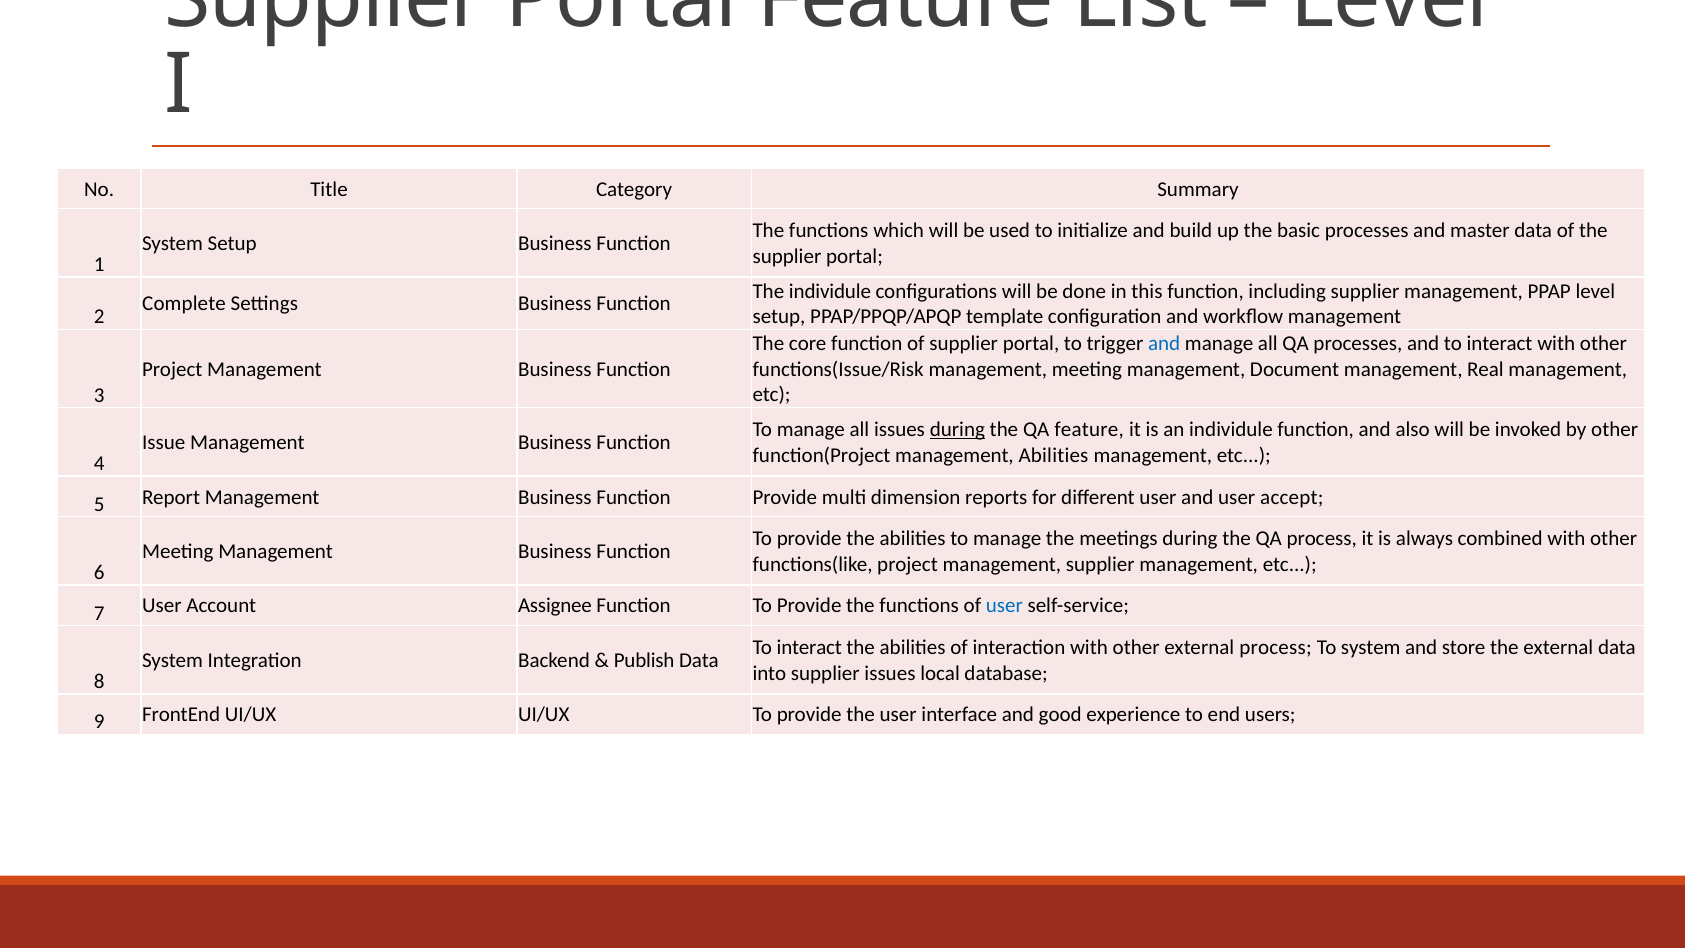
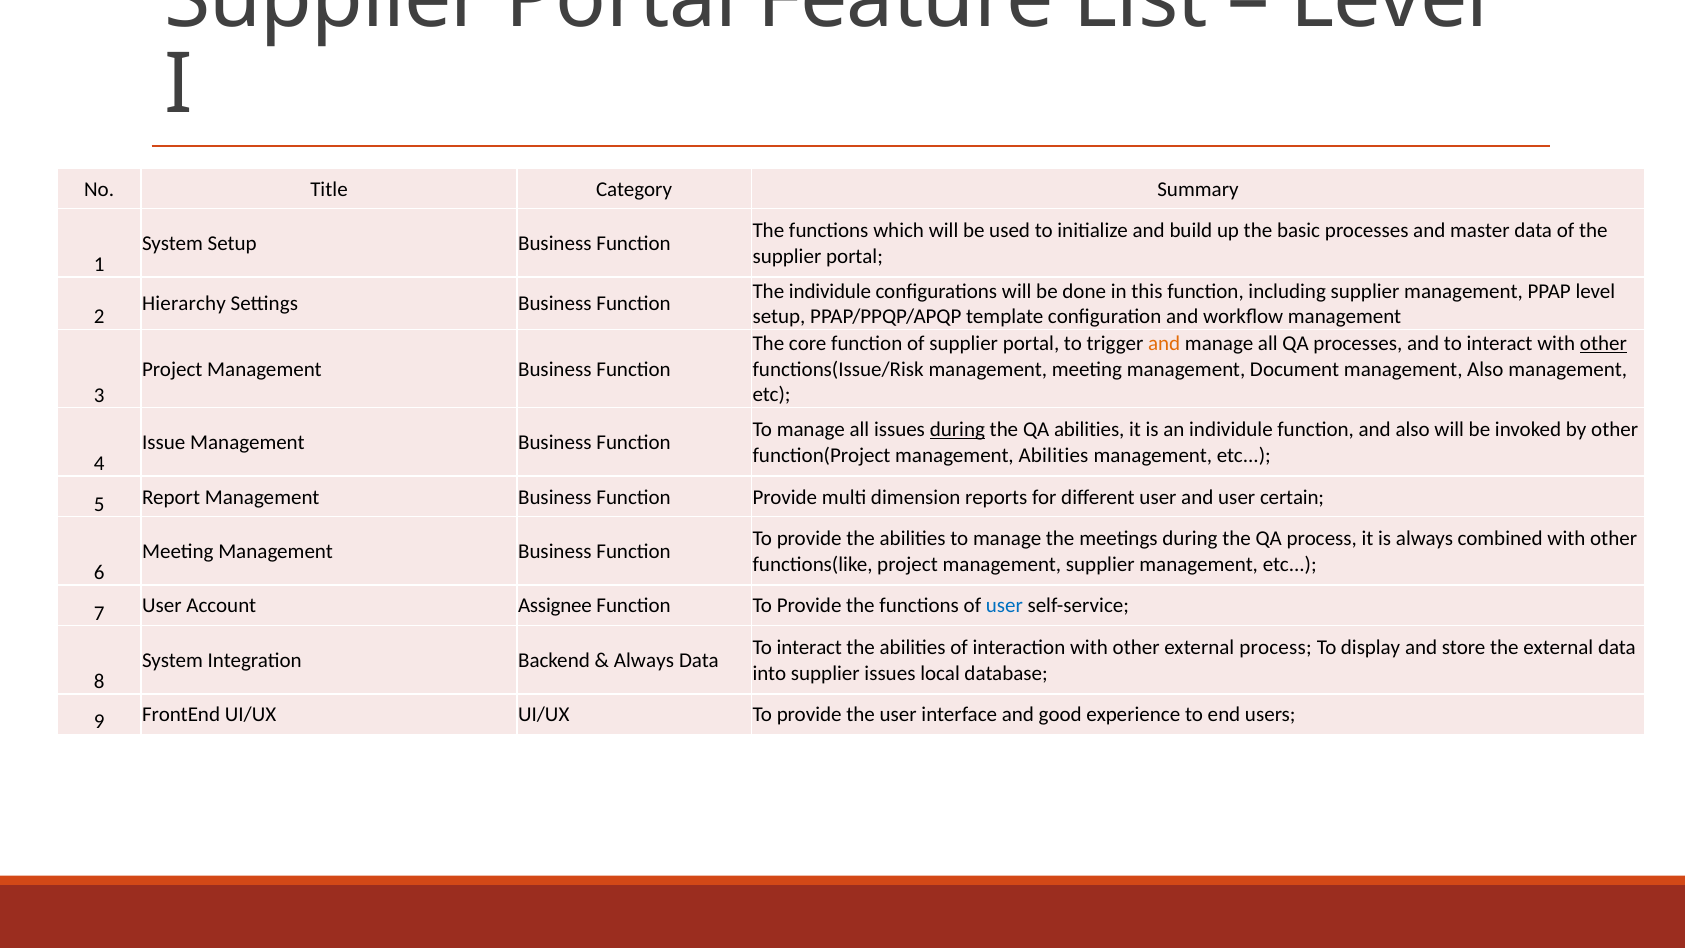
Complete: Complete -> Hierarchy
and at (1164, 344) colour: blue -> orange
other at (1603, 344) underline: none -> present
management Real: Real -> Also
QA feature: feature -> abilities
accept: accept -> certain
To system: system -> display
Publish at (644, 660): Publish -> Always
